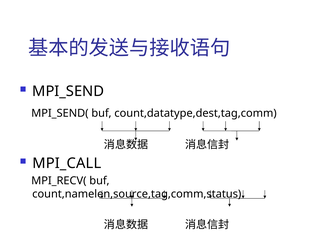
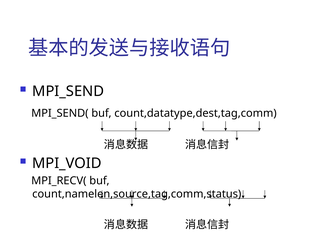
MPI_CALL: MPI_CALL -> MPI_VOID
